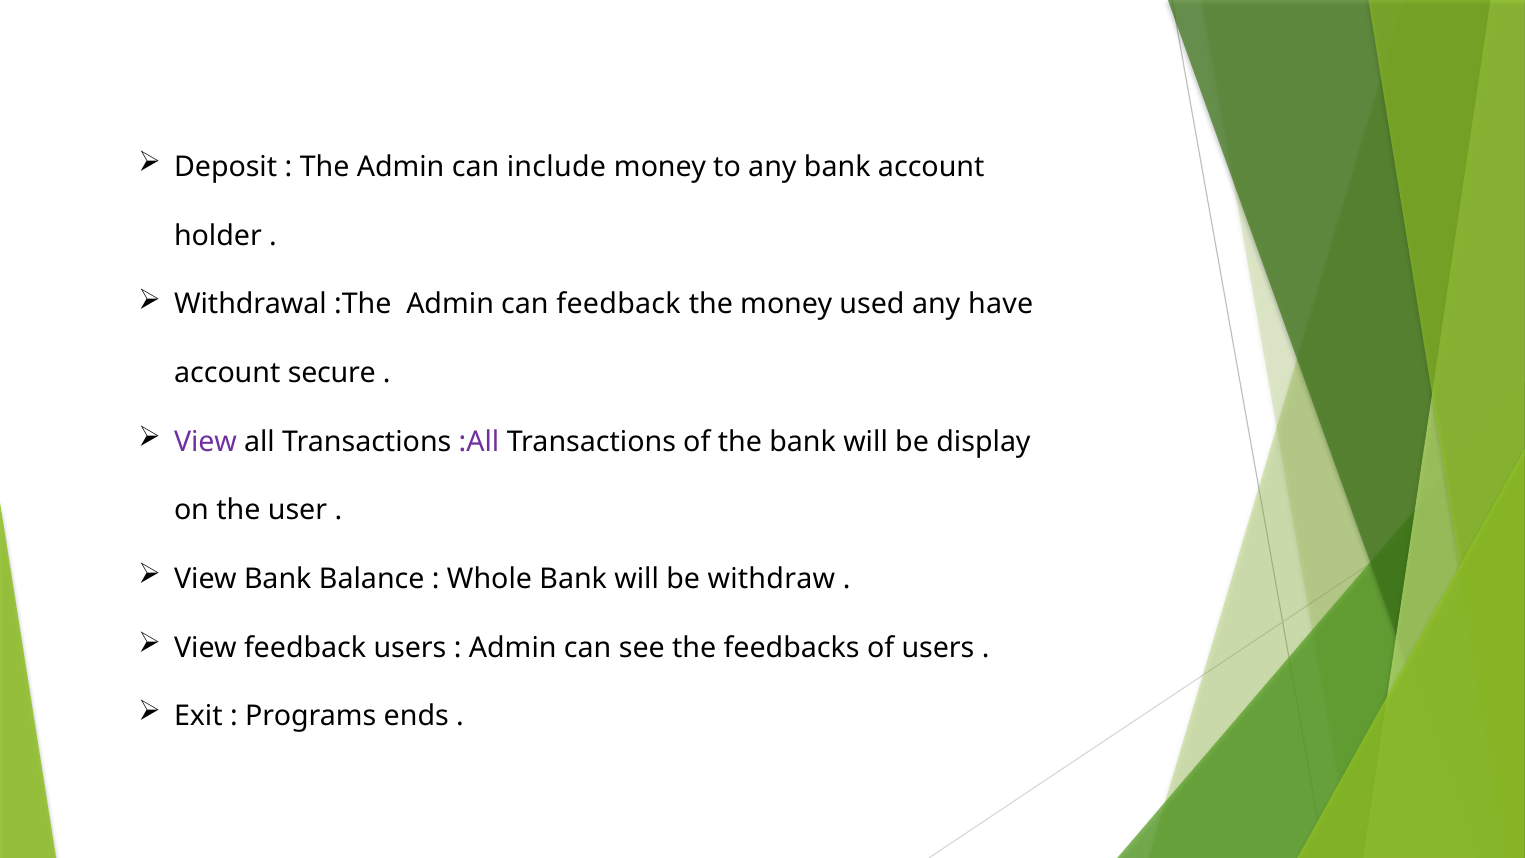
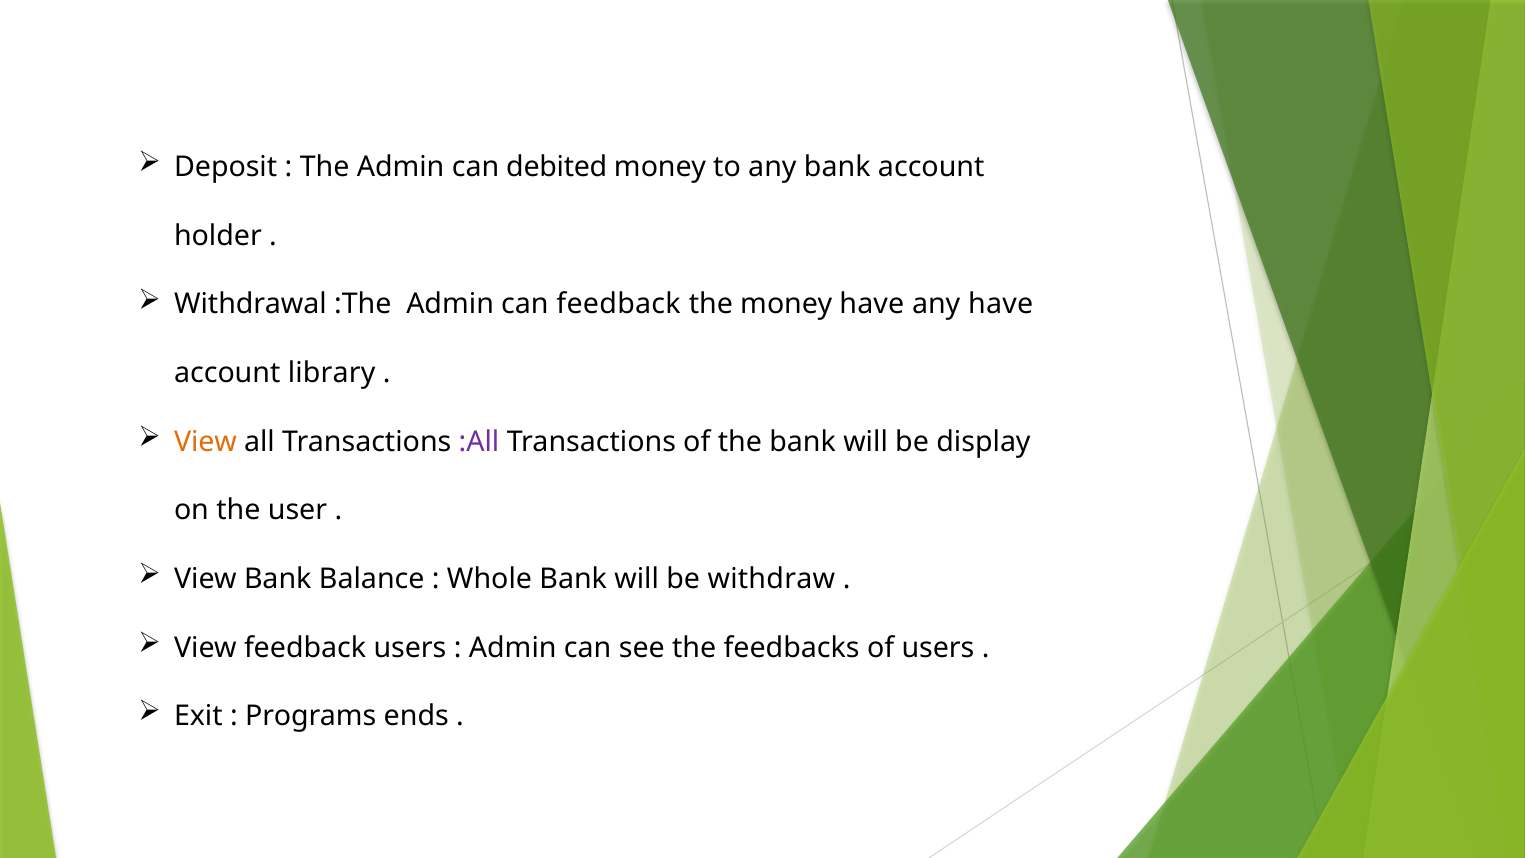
include: include -> debited
money used: used -> have
secure: secure -> library
View at (205, 442) colour: purple -> orange
